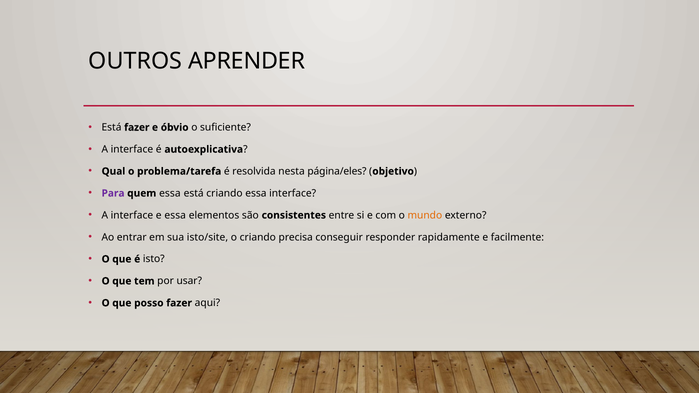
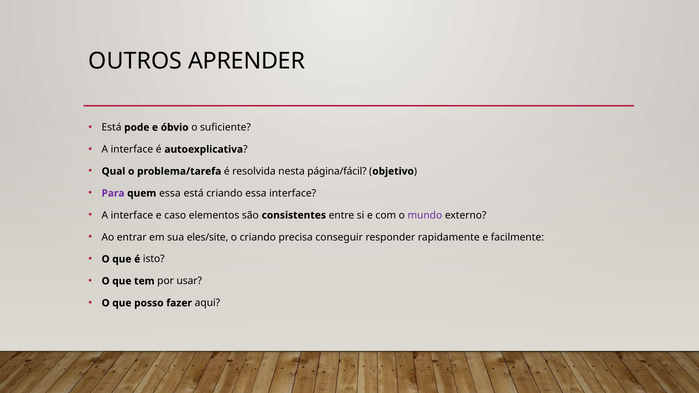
Está fazer: fazer -> pode
página/eles: página/eles -> página/fácil
e essa: essa -> caso
mundo colour: orange -> purple
isto/site: isto/site -> eles/site
